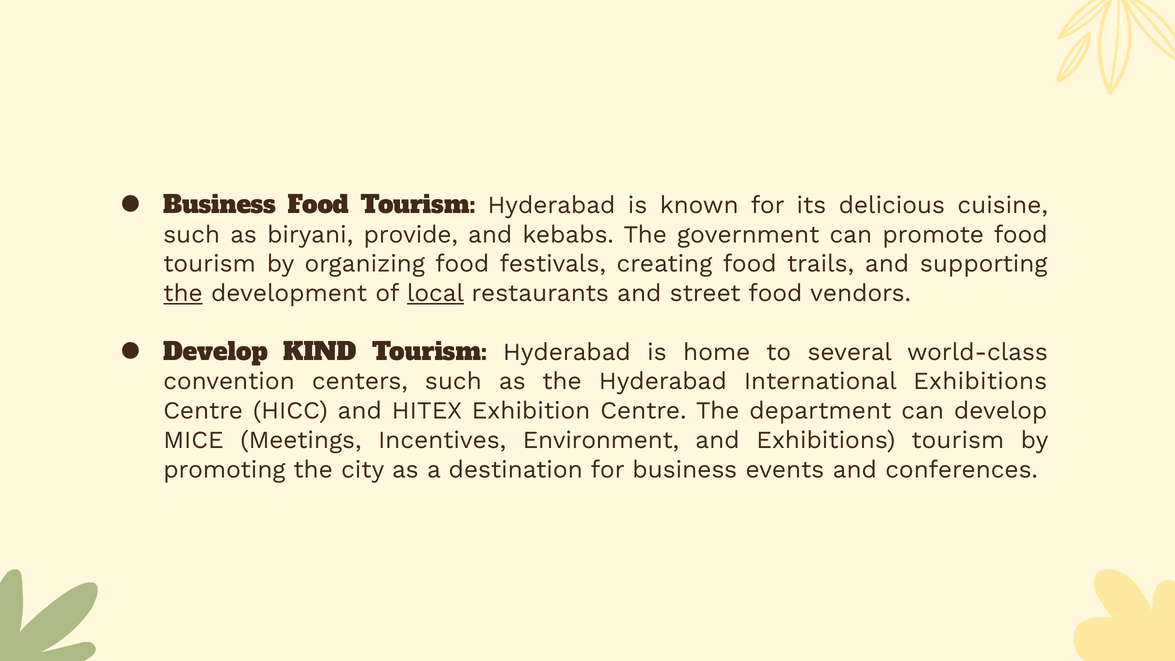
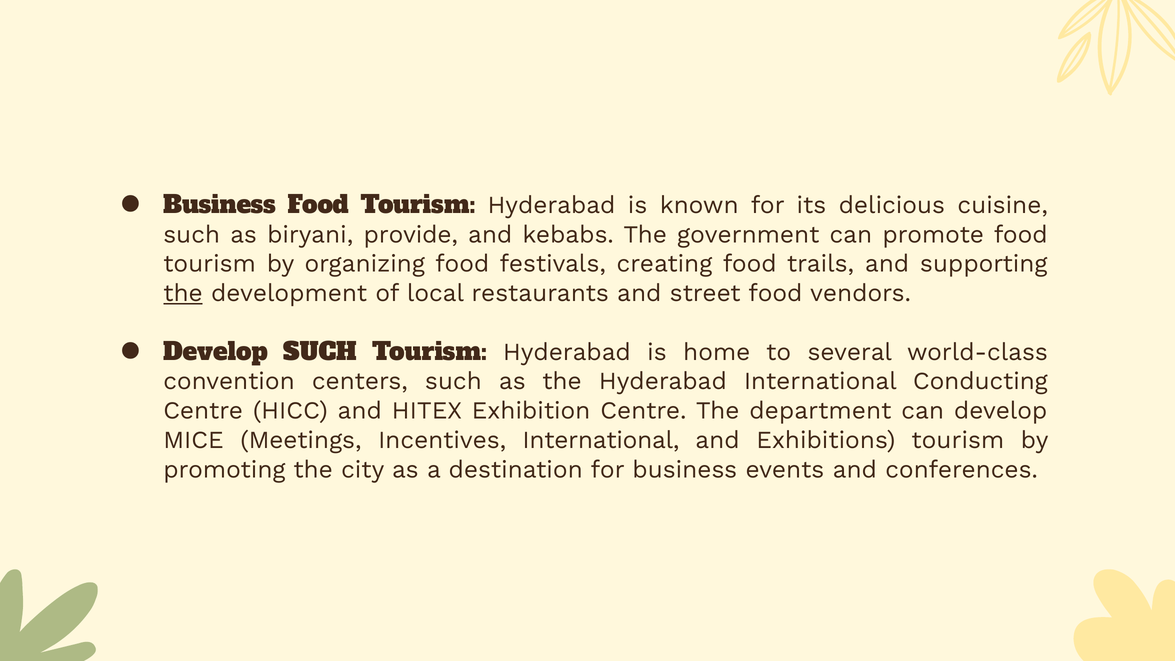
local underline: present -> none
Develop KIND: KIND -> SUCH
International Exhibitions: Exhibitions -> Conducting
Incentives Environment: Environment -> International
